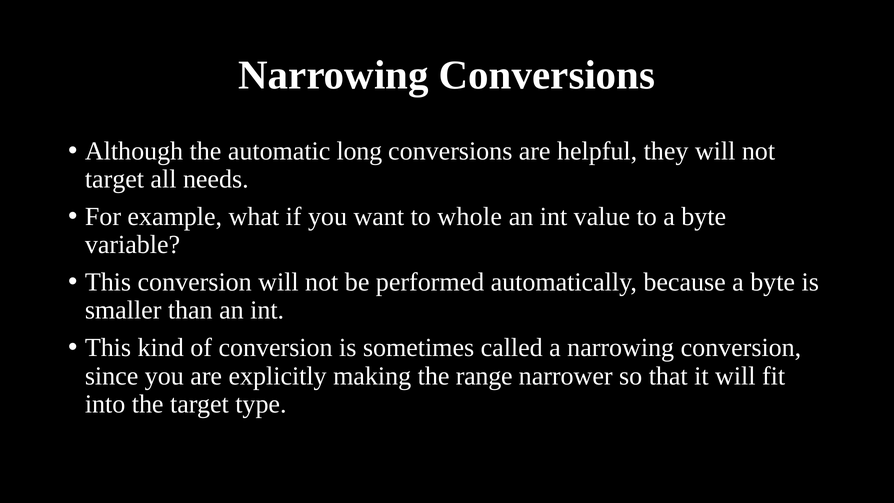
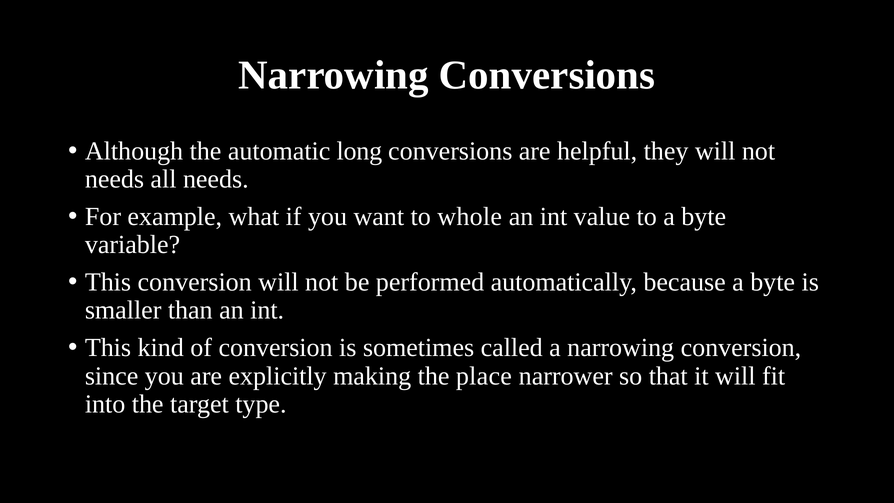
target at (114, 179): target -> needs
range: range -> place
